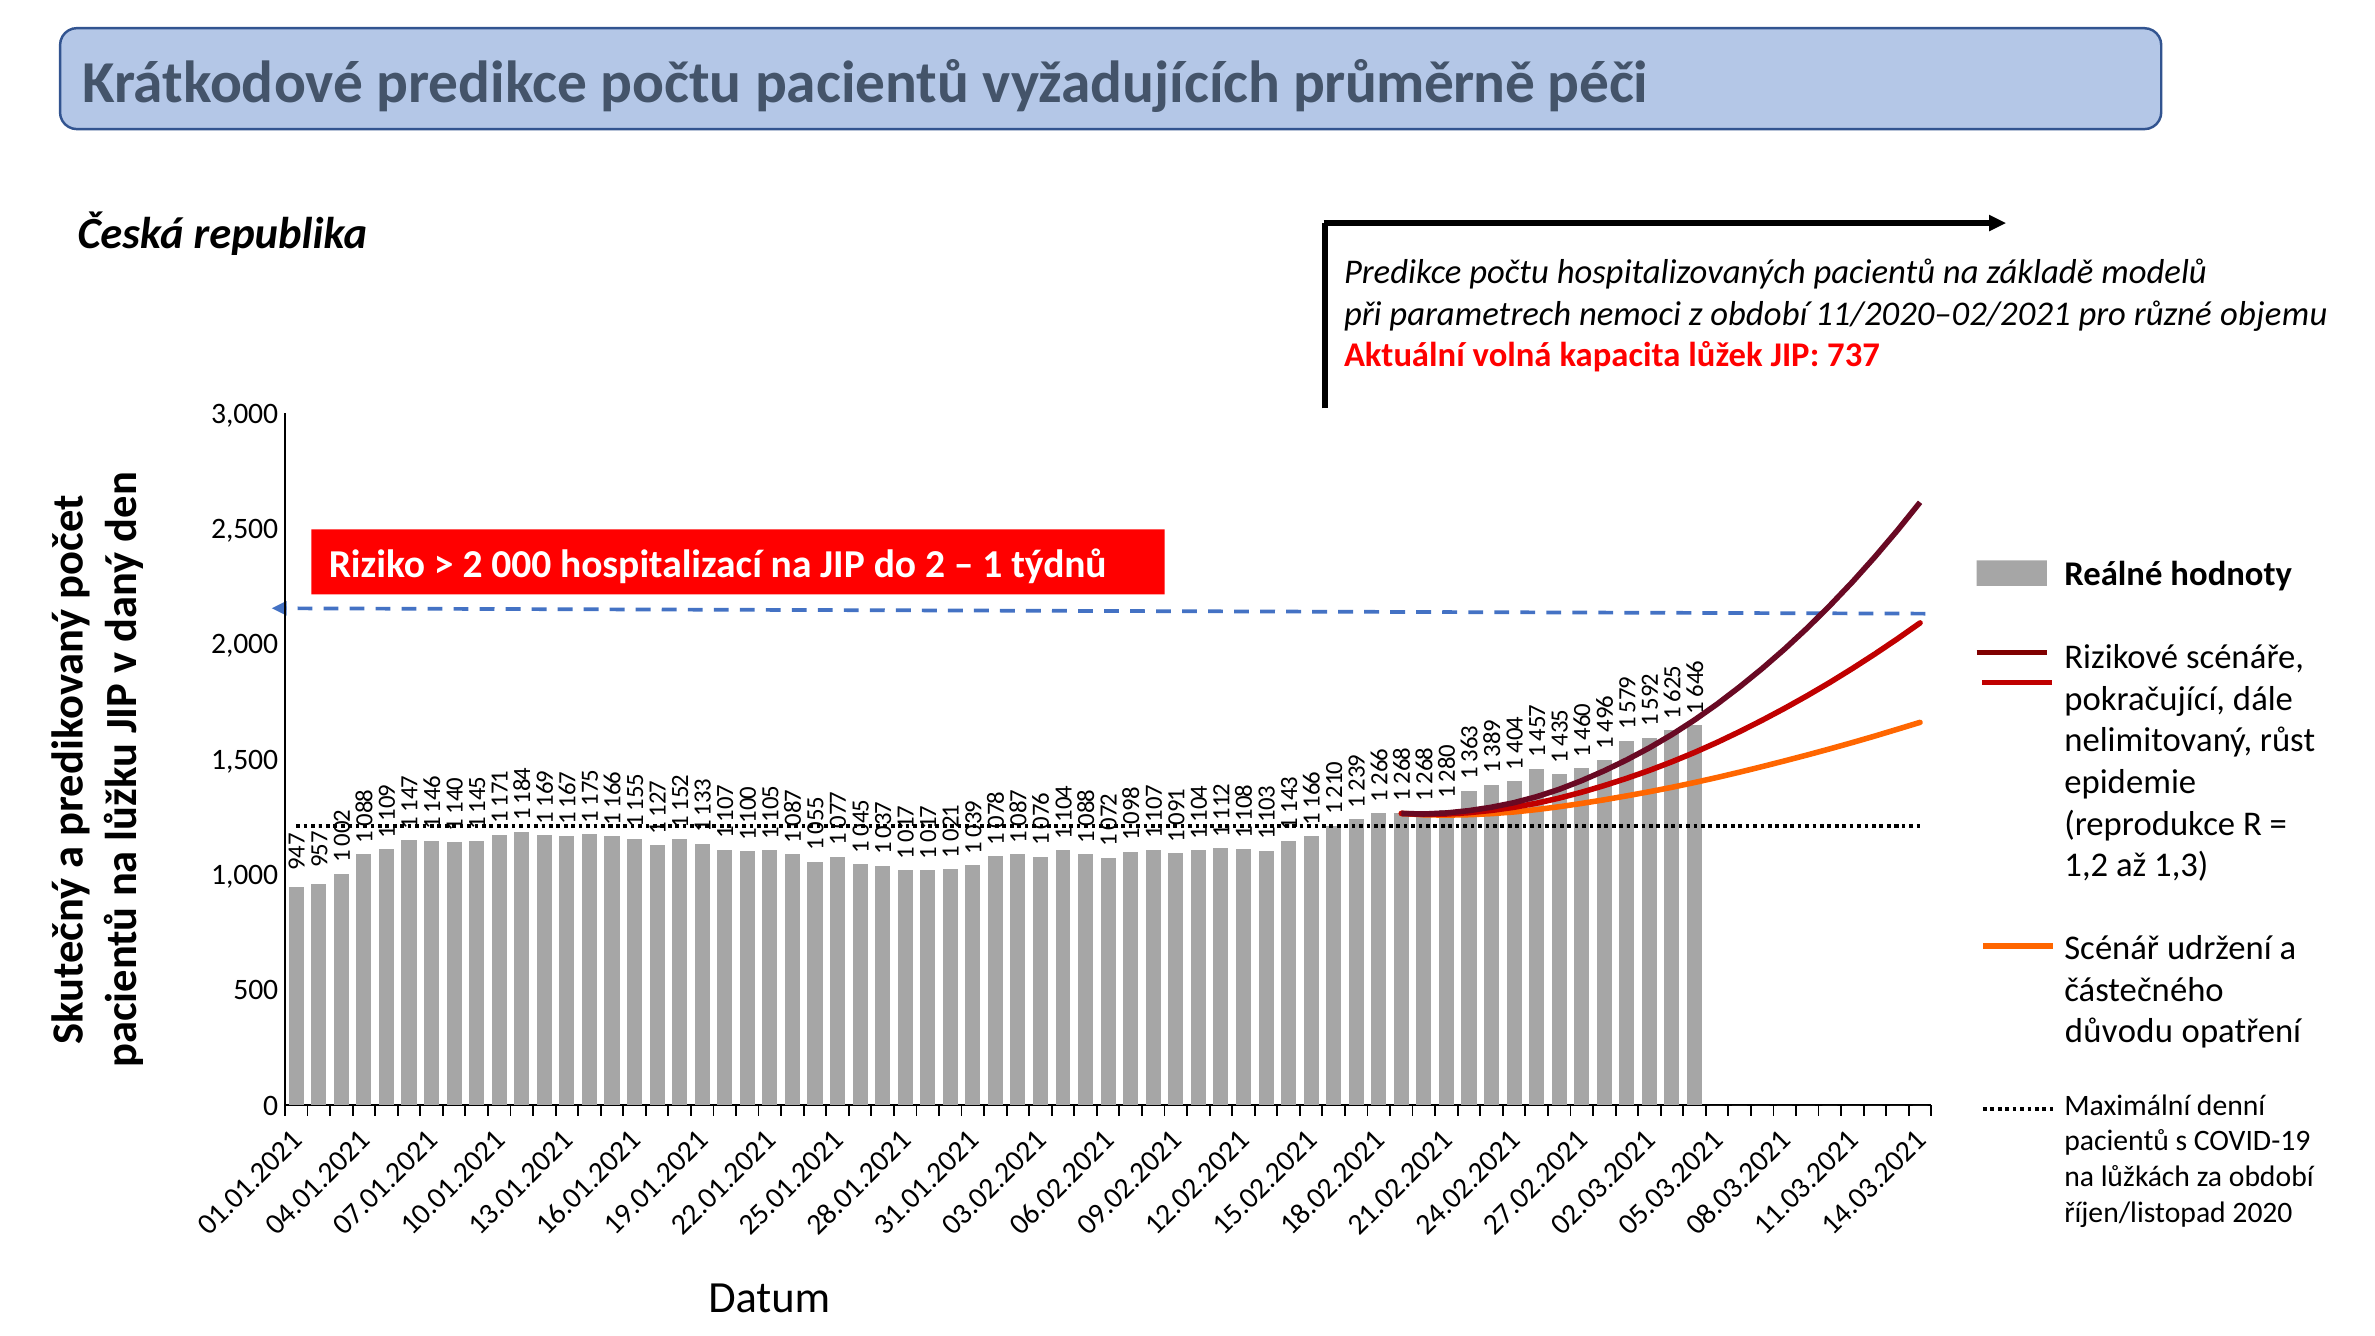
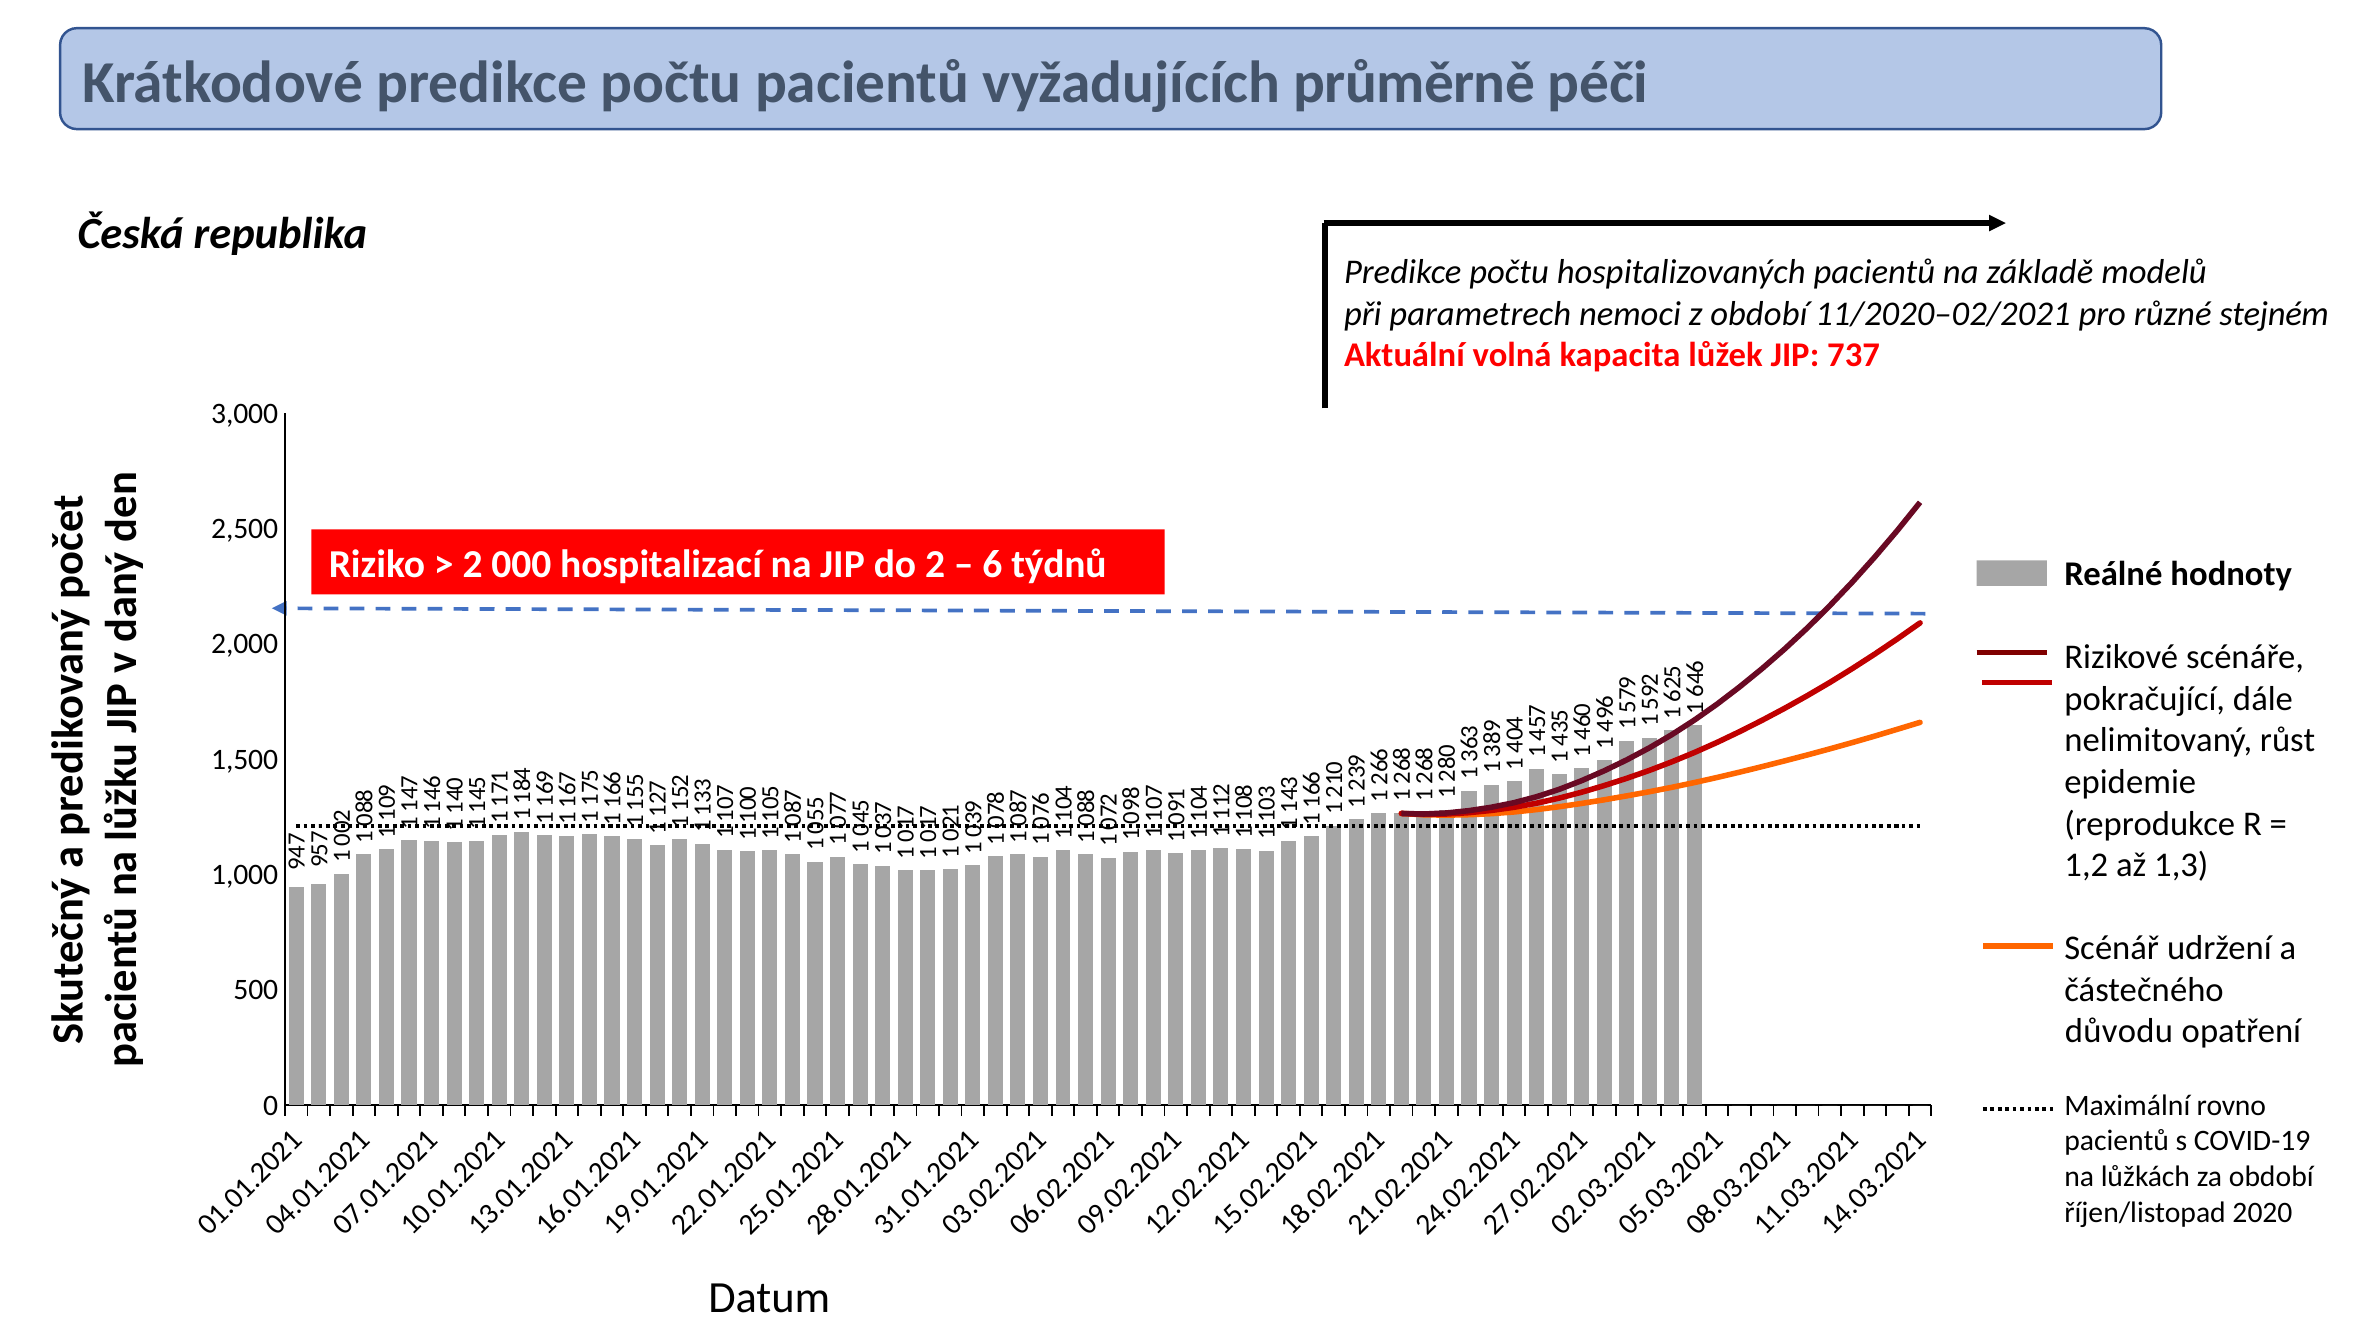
objemu: objemu -> stejném
1 at (992, 565): 1 -> 6
denní: denní -> rovno
